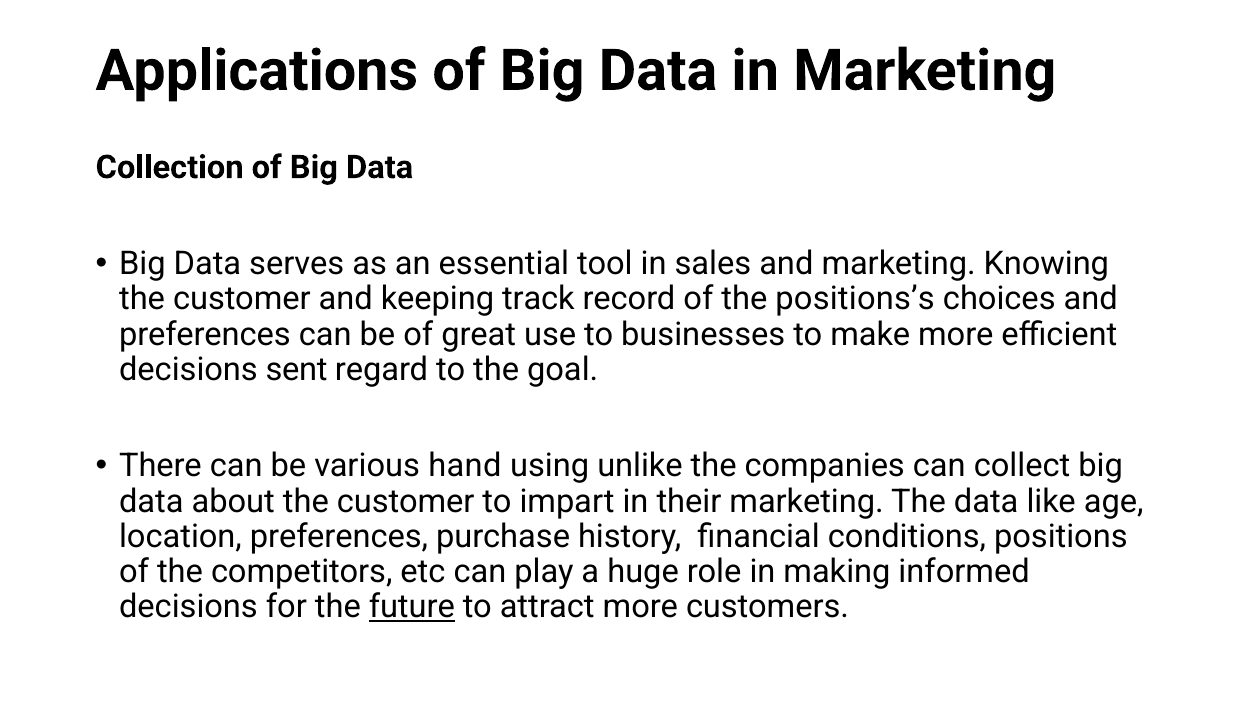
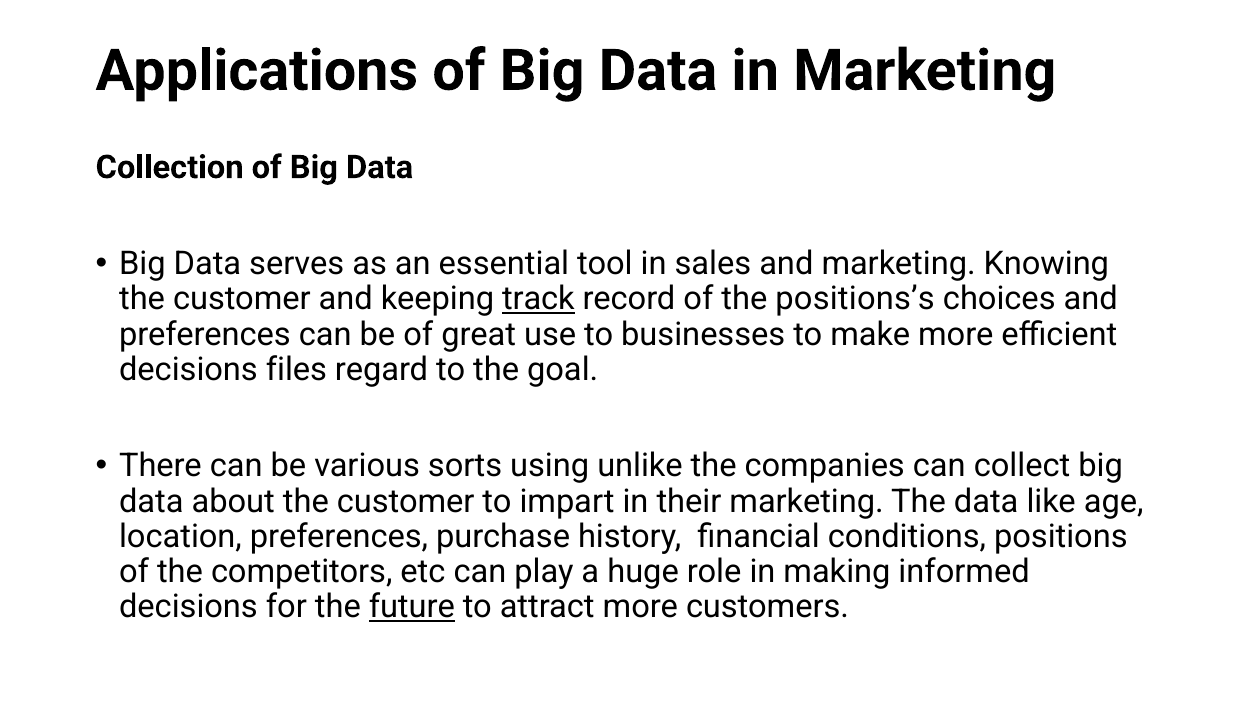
track underline: none -> present
sent: sent -> files
hand: hand -> sorts
